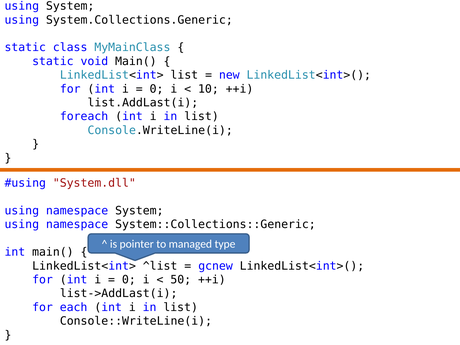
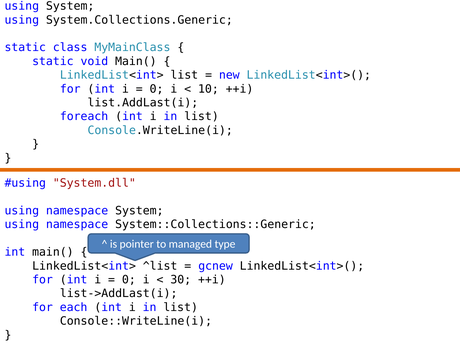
50: 50 -> 30
